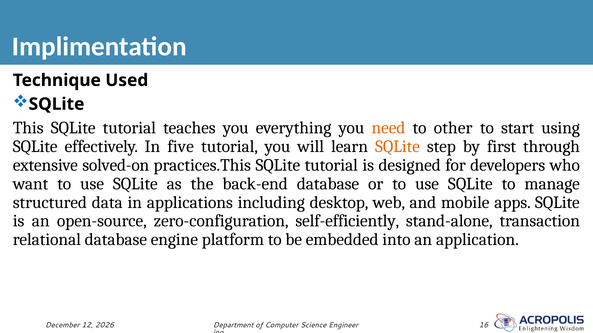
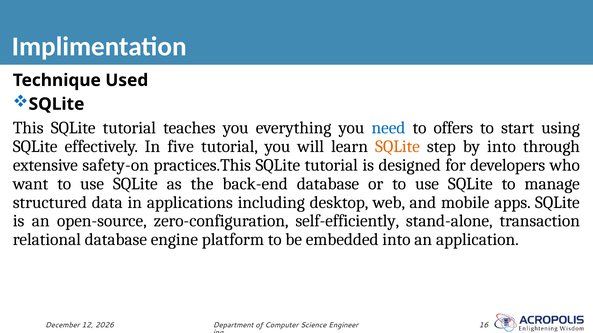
need colour: orange -> blue
other: other -> offers
by first: first -> into
solved-on: solved-on -> safety-on
